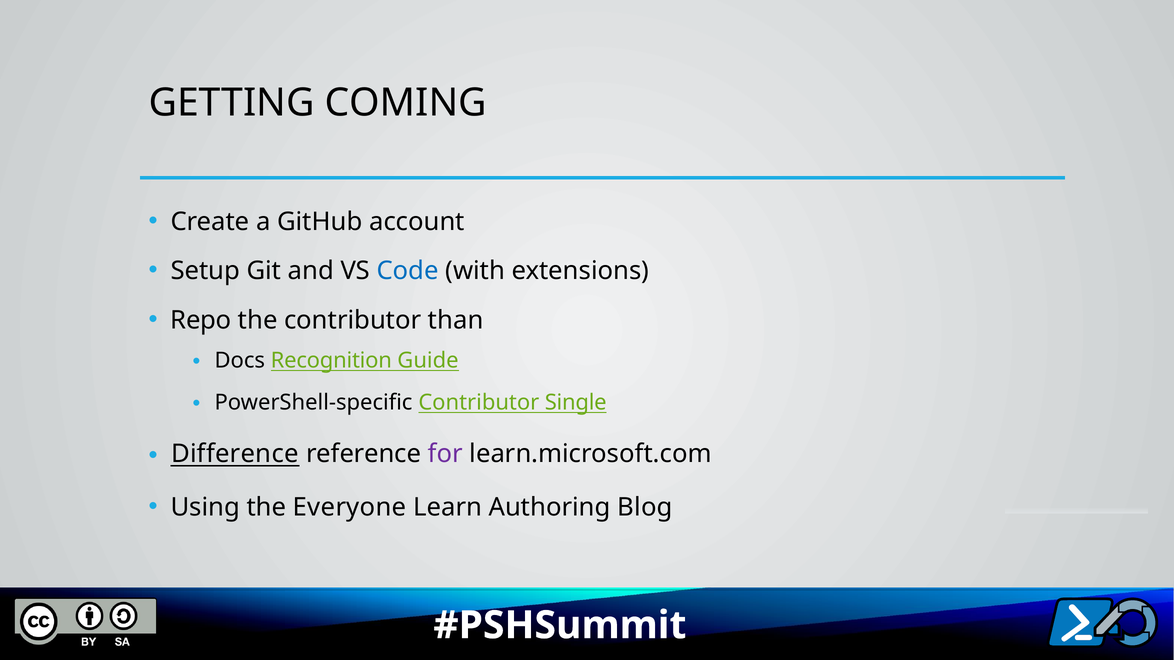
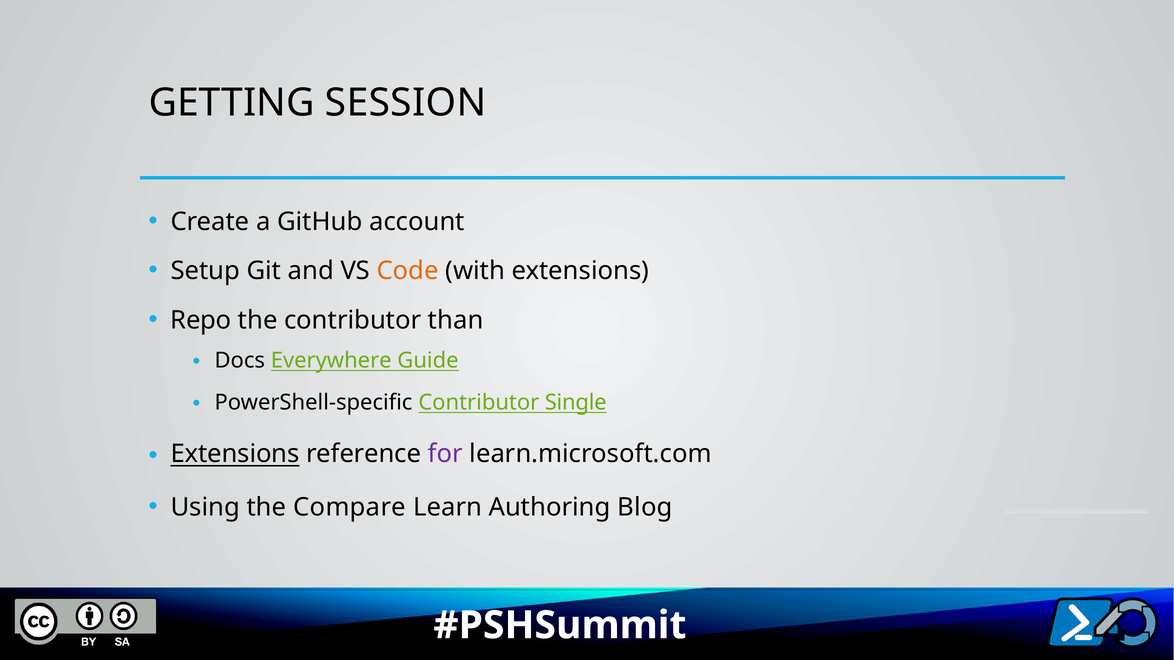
COMING: COMING -> SESSION
Code colour: blue -> orange
Recognition: Recognition -> Everywhere
Difference at (235, 454): Difference -> Extensions
Everyone: Everyone -> Compare
